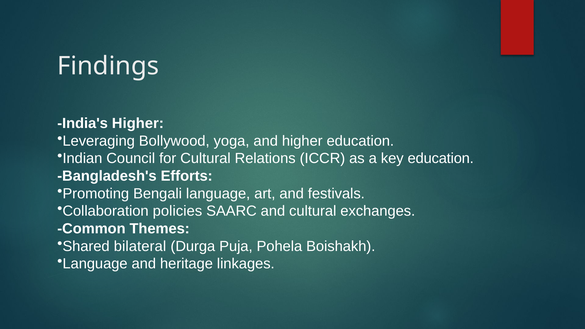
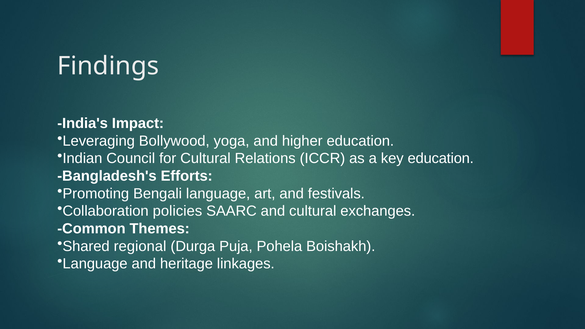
India's Higher: Higher -> Impact
bilateral: bilateral -> regional
